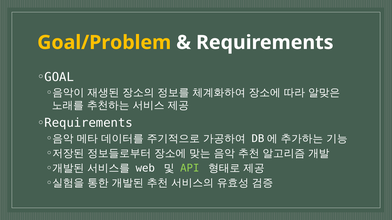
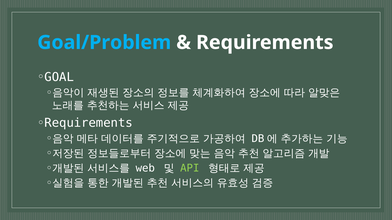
Goal/Problem colour: yellow -> light blue
